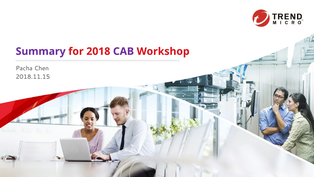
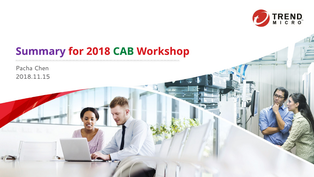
CAB colour: purple -> green
